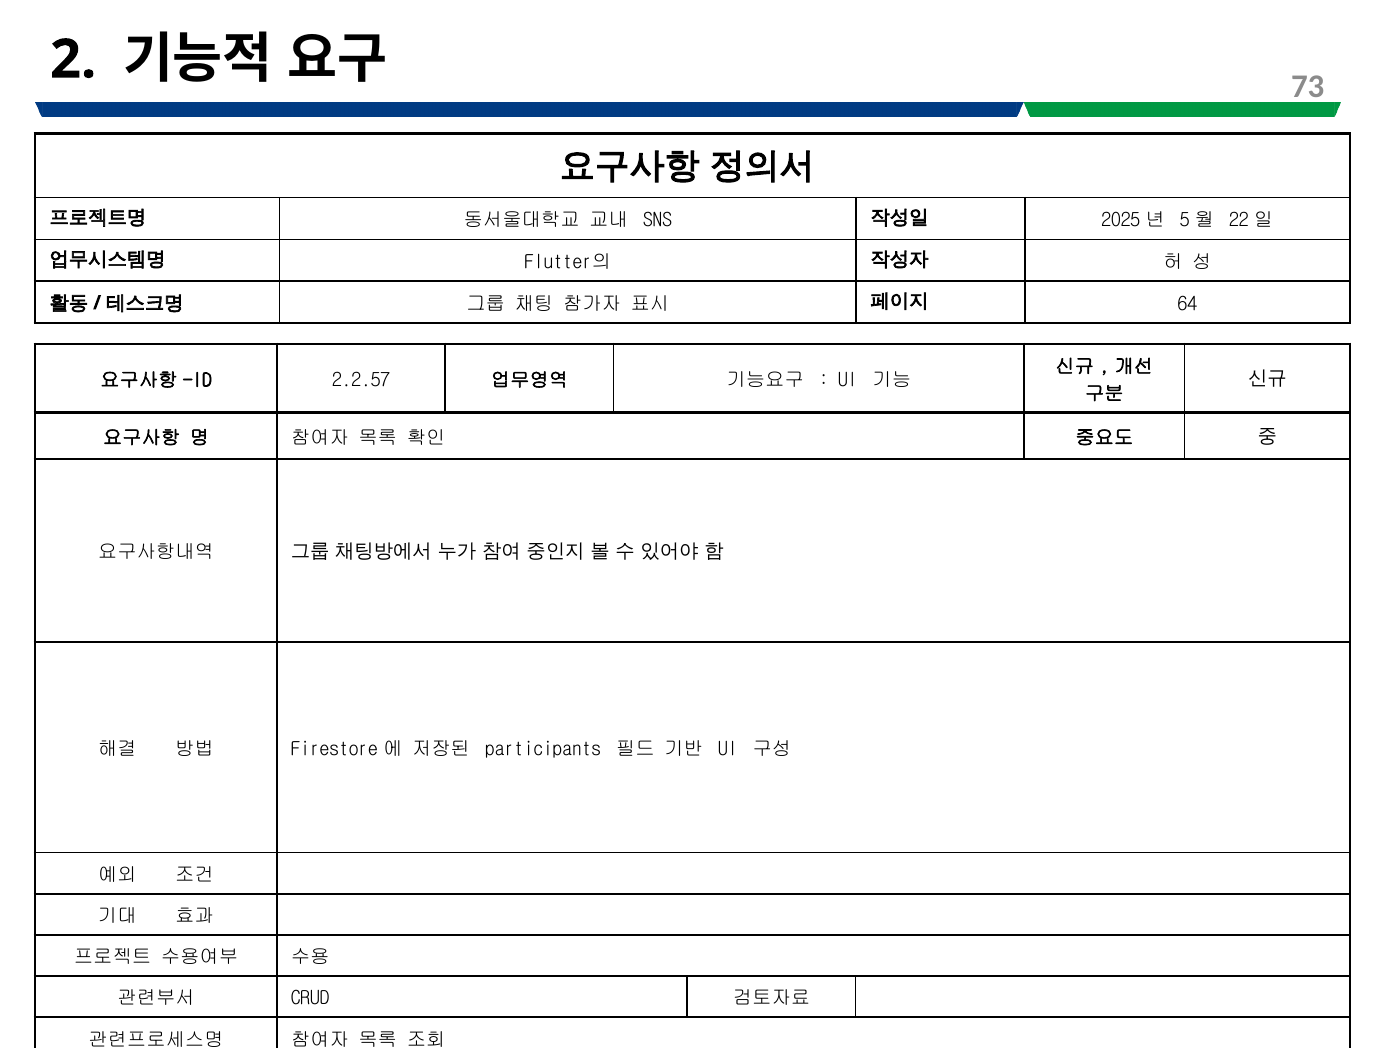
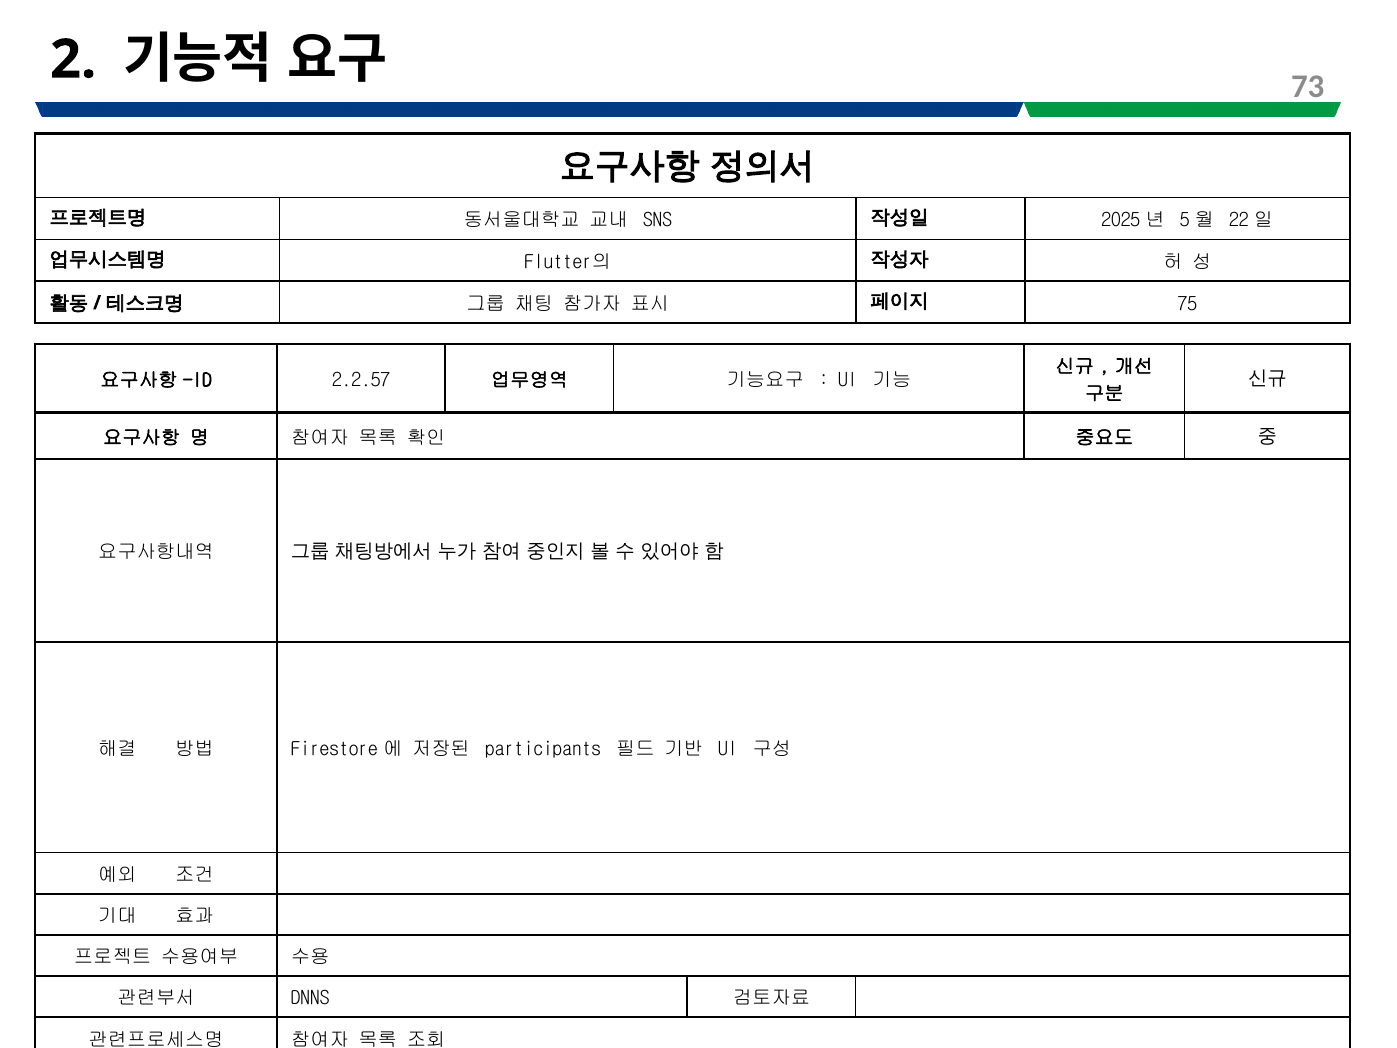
64: 64 -> 75
CRUD: CRUD -> DNNS
